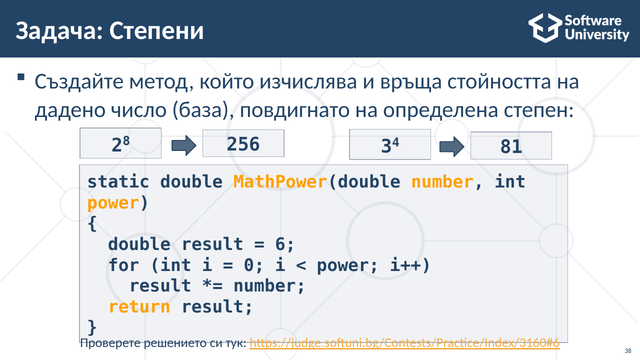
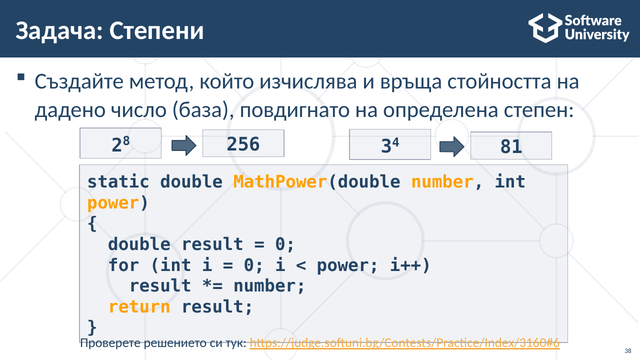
6 at (285, 245): 6 -> 0
